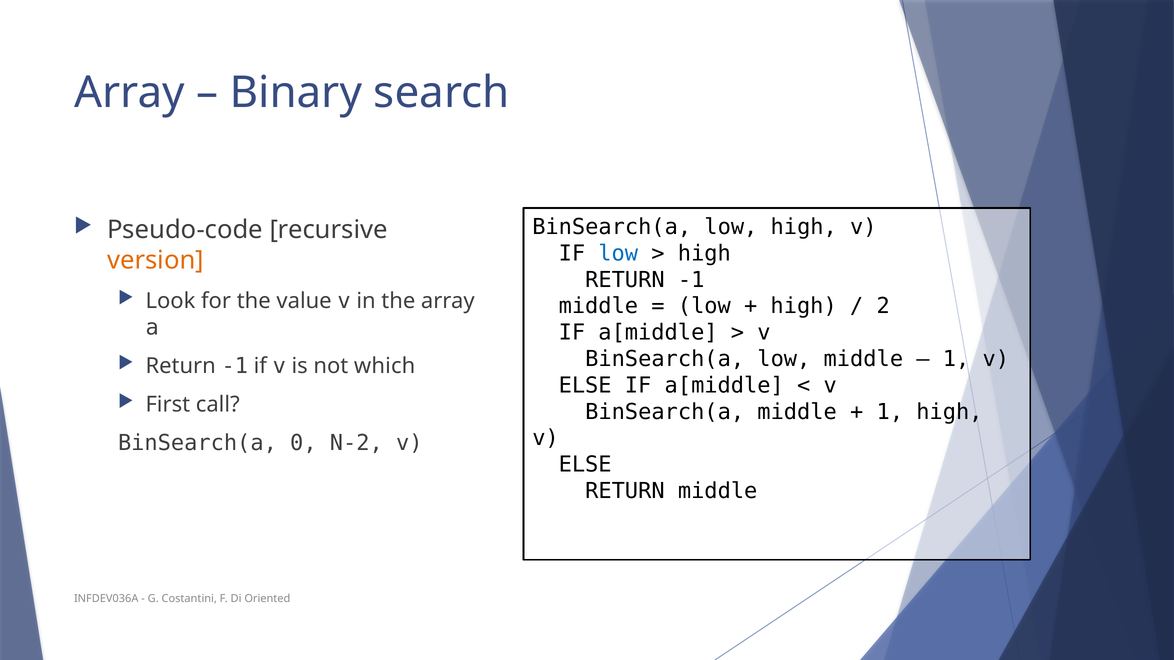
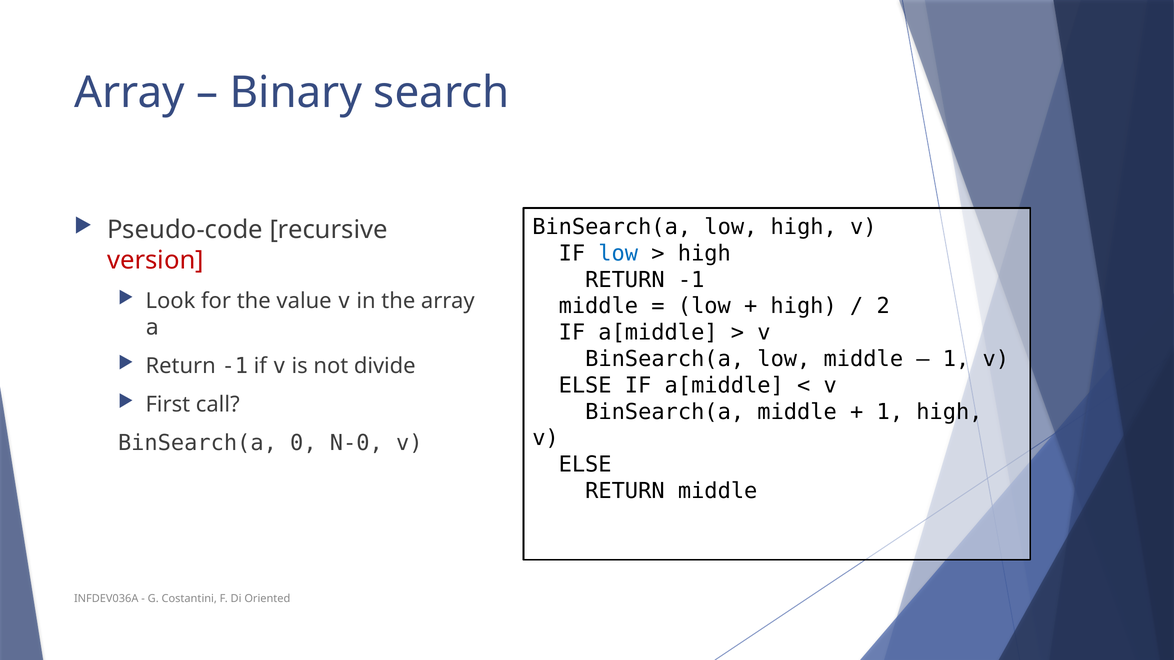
version colour: orange -> red
which: which -> divide
N-2: N-2 -> N-0
